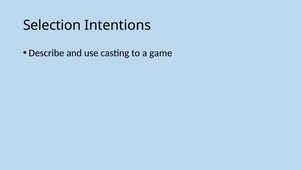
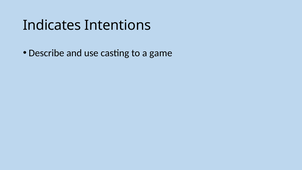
Selection: Selection -> Indicates
